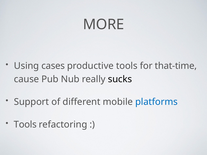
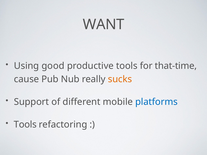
MORE: MORE -> WANT
cases: cases -> good
sucks colour: black -> orange
